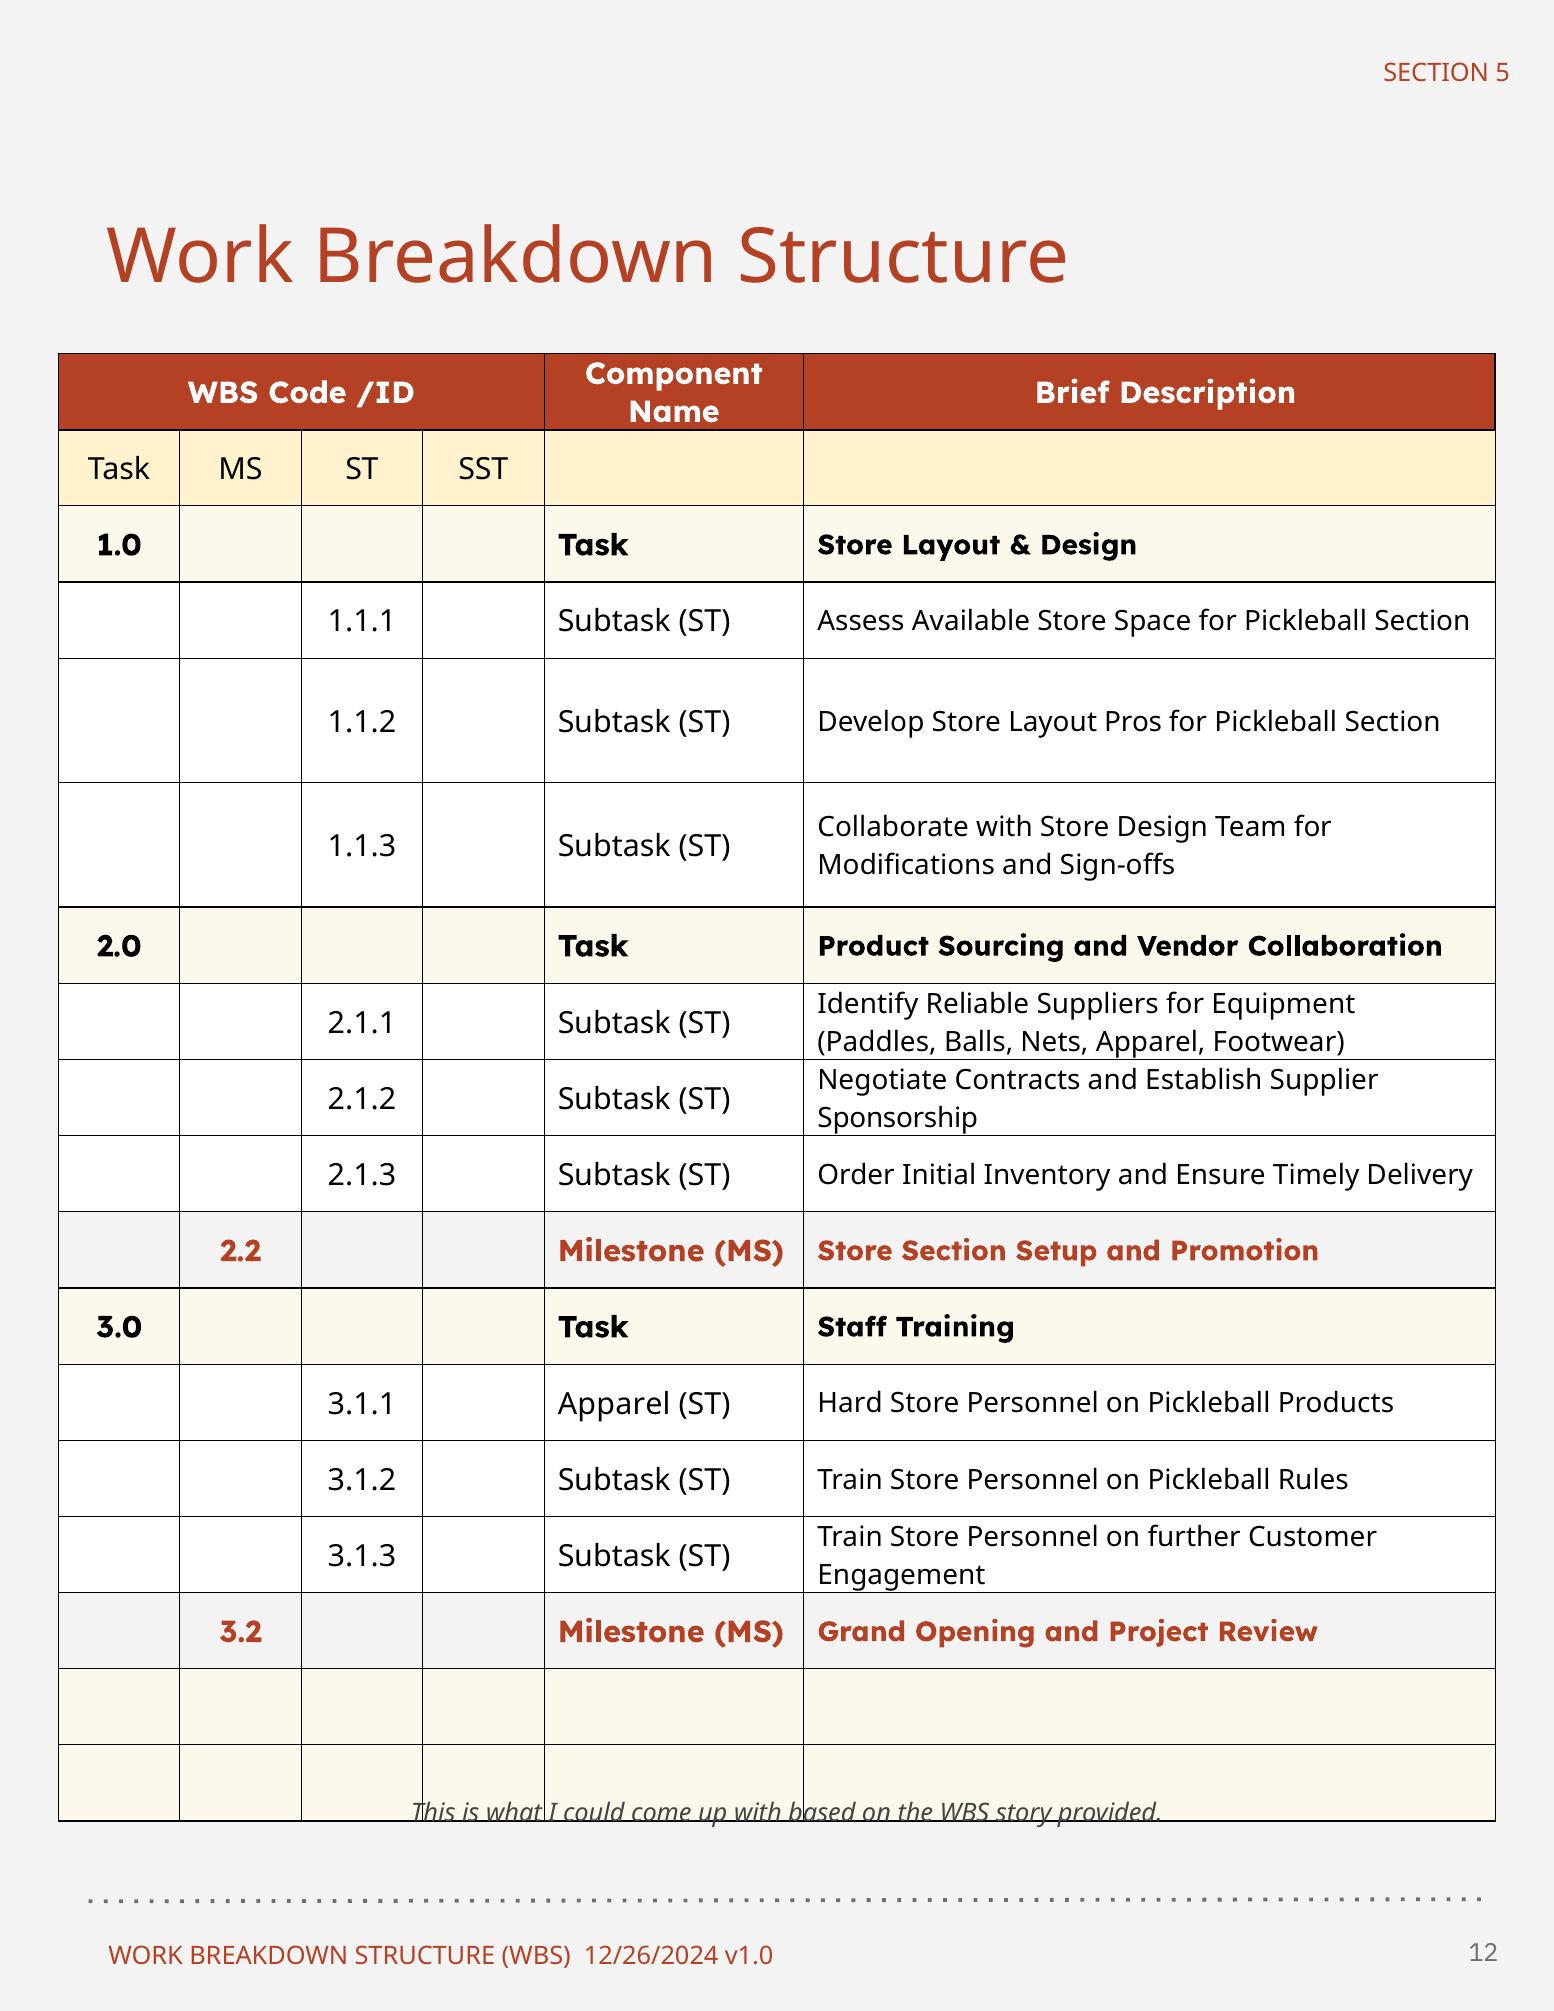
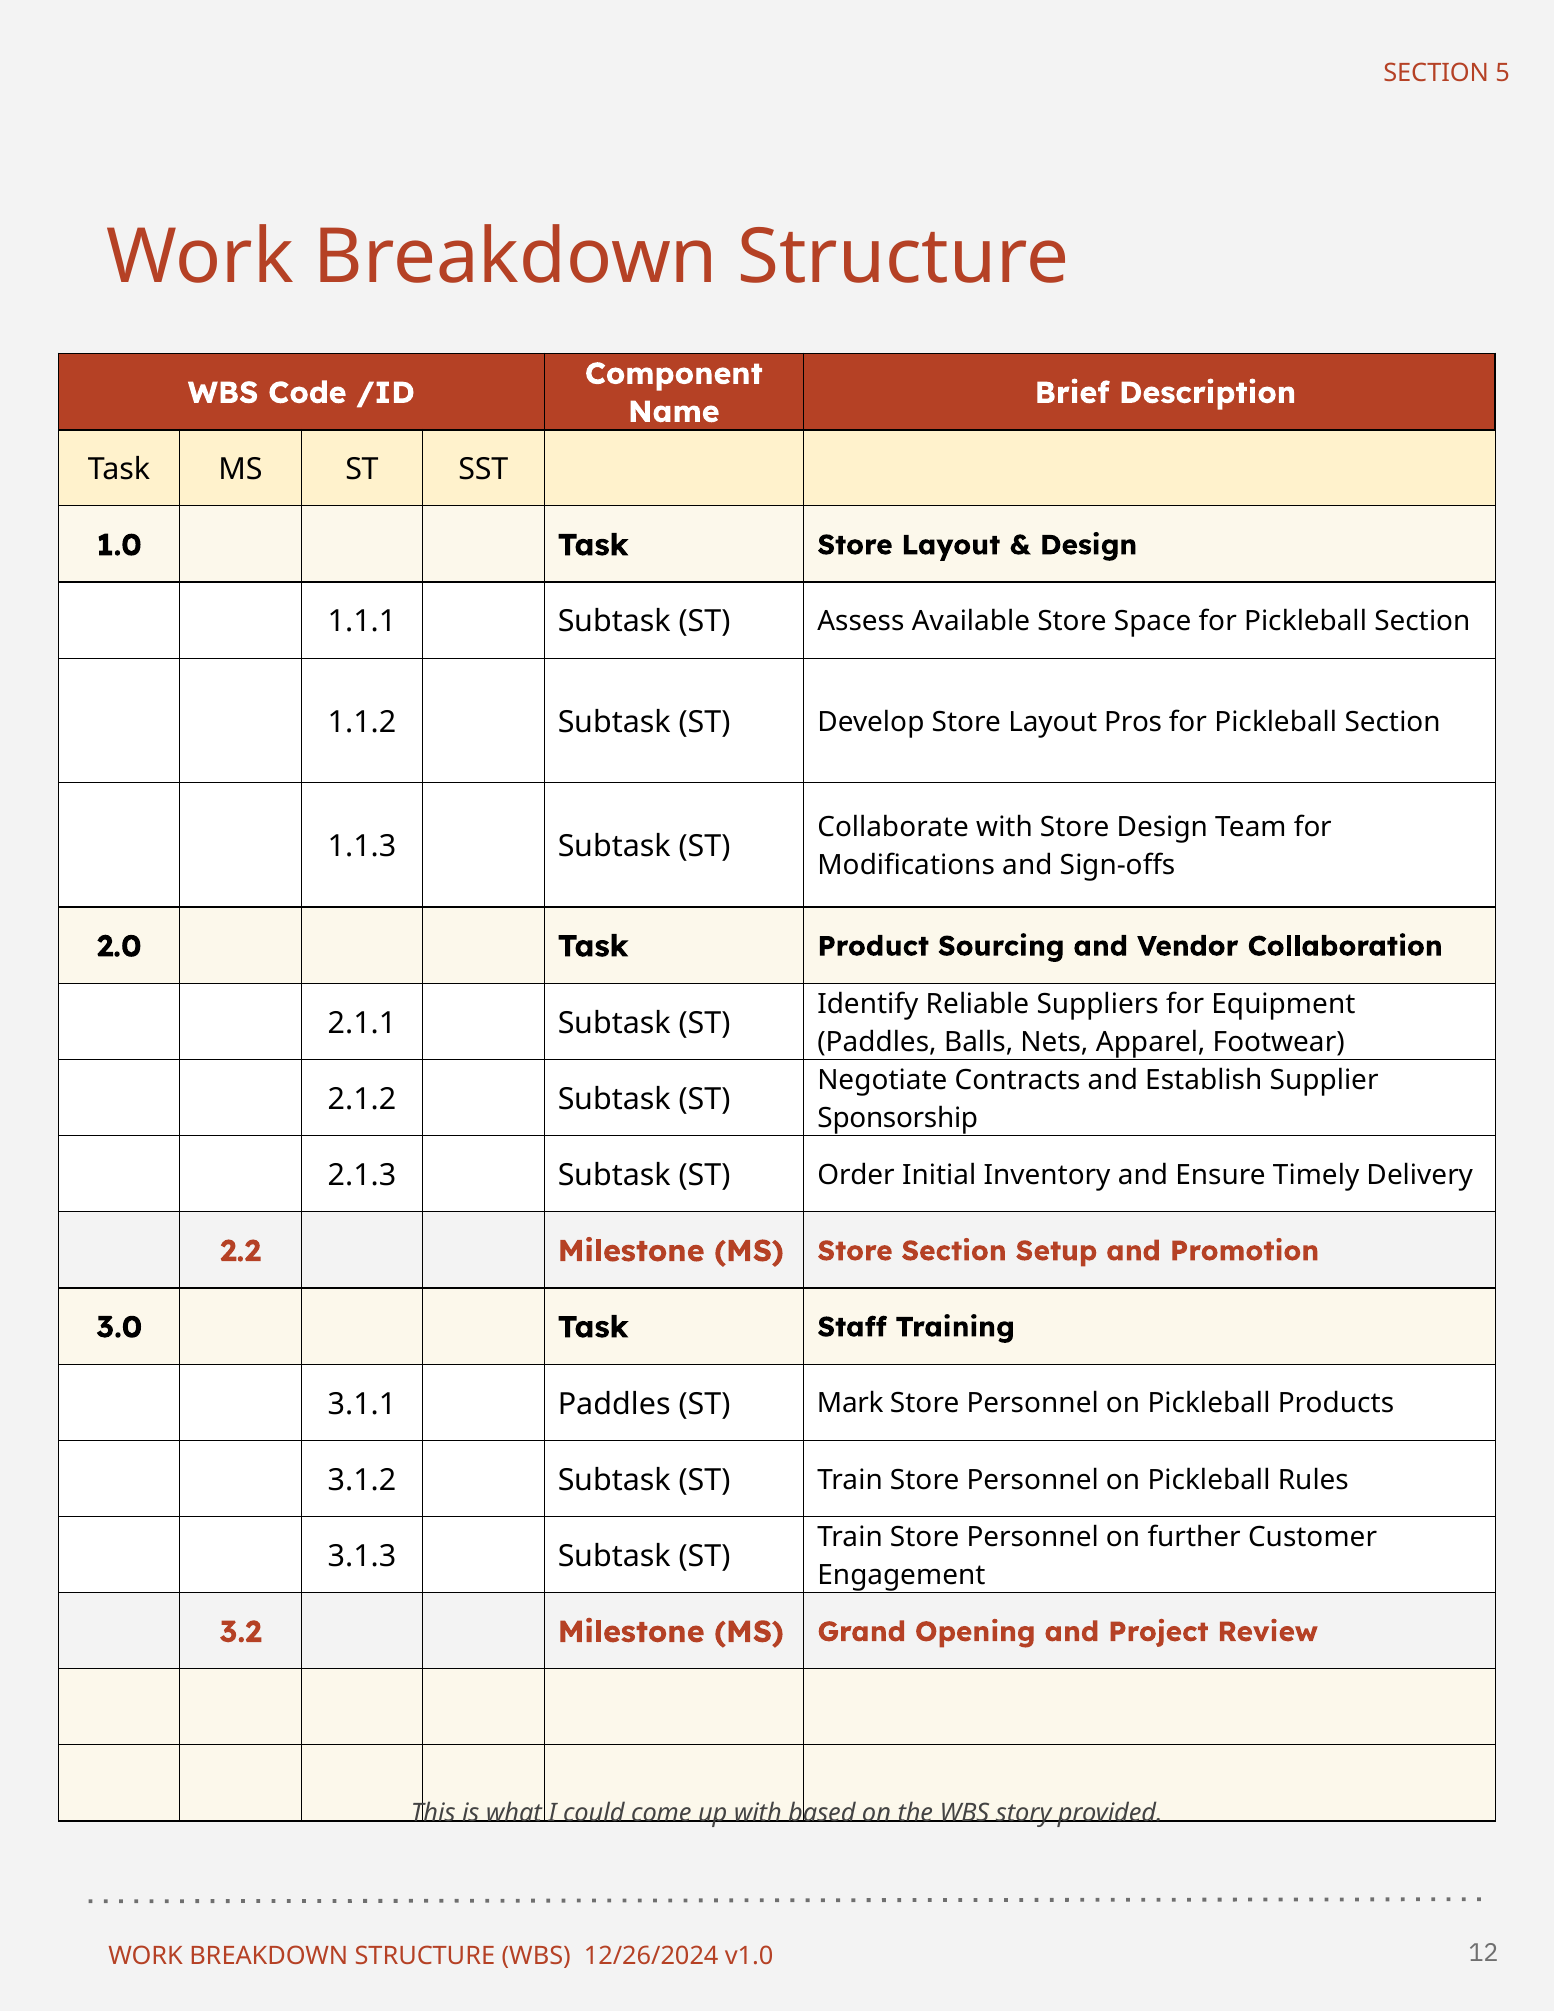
3.1.1 Apparel: Apparel -> Paddles
Hard: Hard -> Mark
